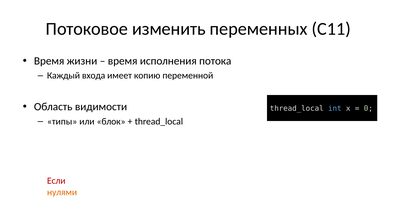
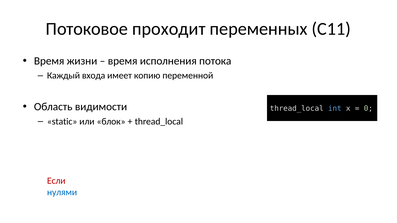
изменить: изменить -> проходит
типы: типы -> static
нулями colour: orange -> blue
